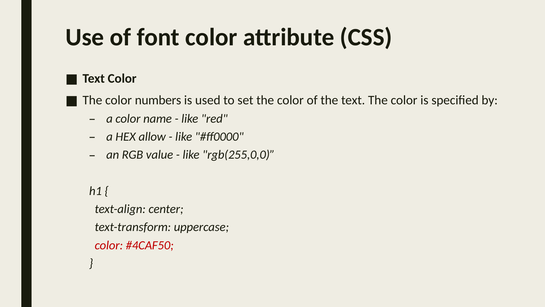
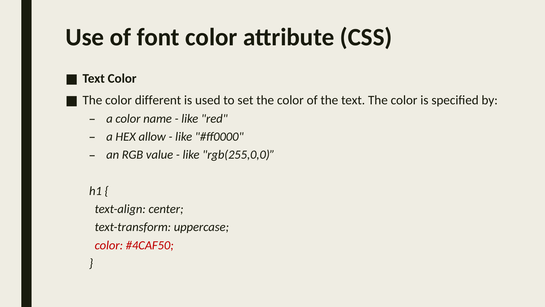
numbers: numbers -> different
